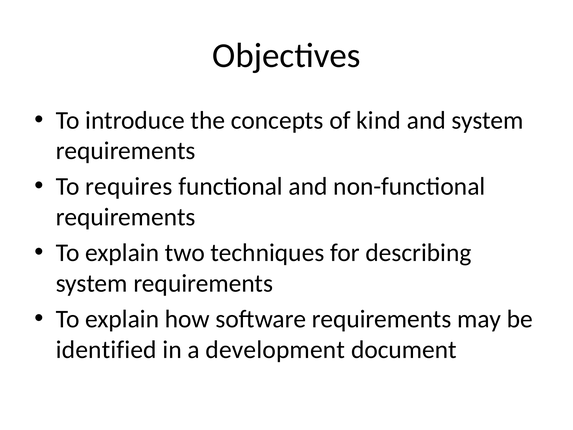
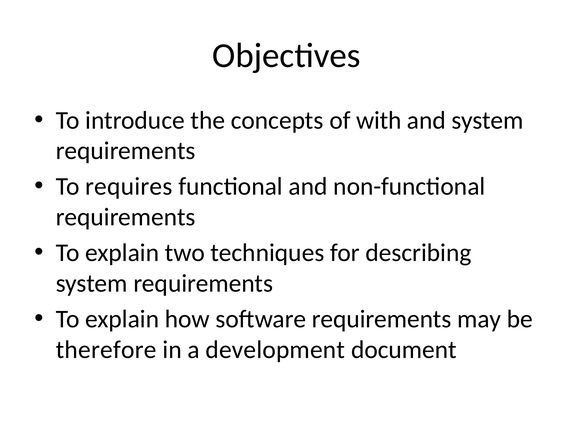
kind: kind -> with
identified: identified -> therefore
